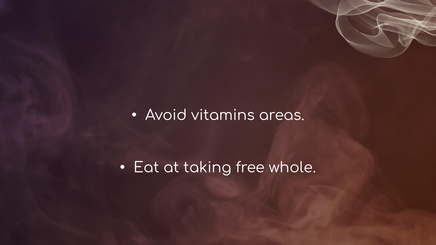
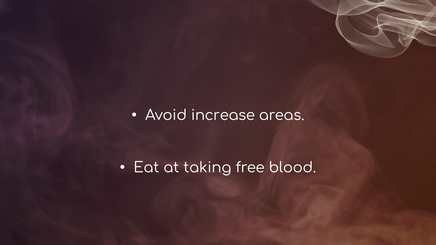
vitamins: vitamins -> increase
whole: whole -> blood
